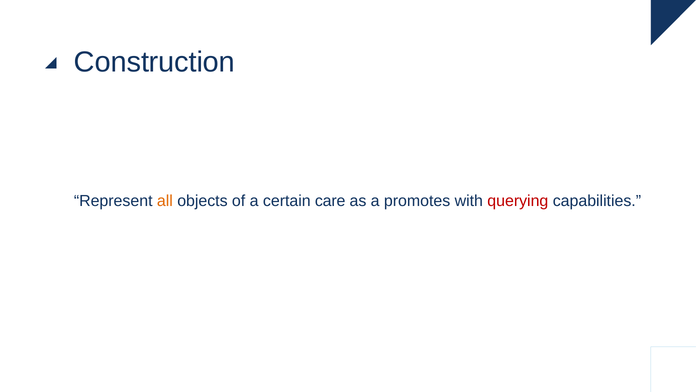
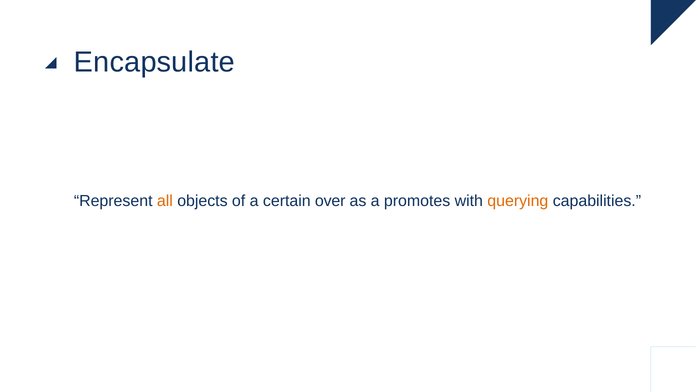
Construction: Construction -> Encapsulate
care: care -> over
querying colour: red -> orange
